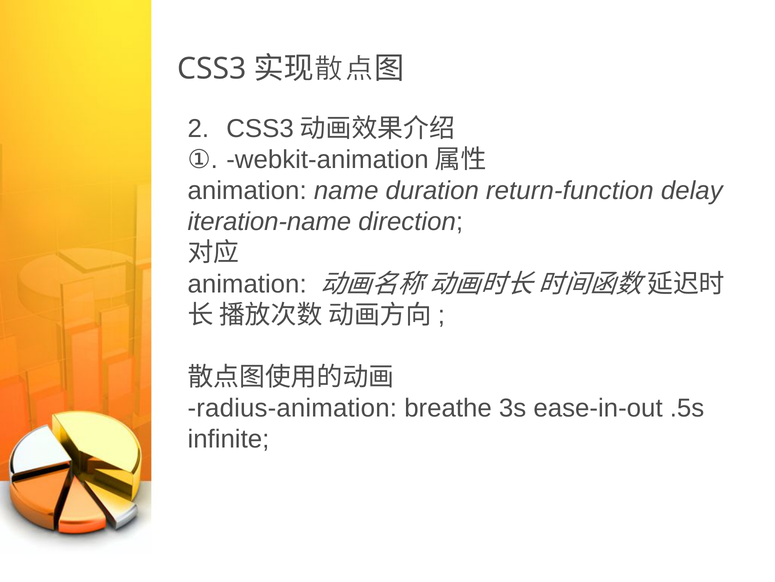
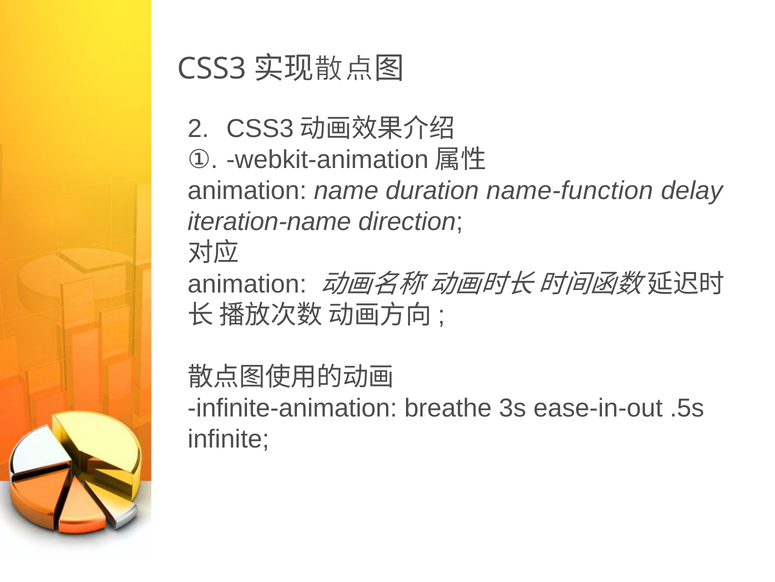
return-function: return-function -> name-function
radius-animation: radius-animation -> infinite-animation
